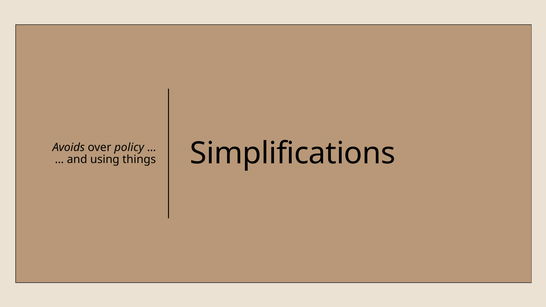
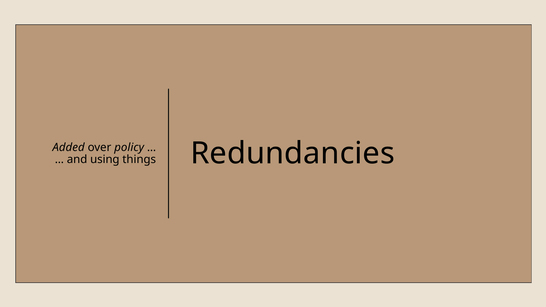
Avoids: Avoids -> Added
Simplifications: Simplifications -> Redundancies
